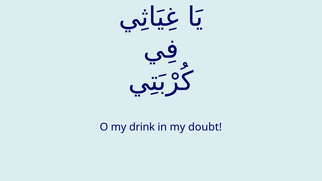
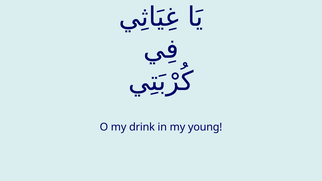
doubt: doubt -> young
